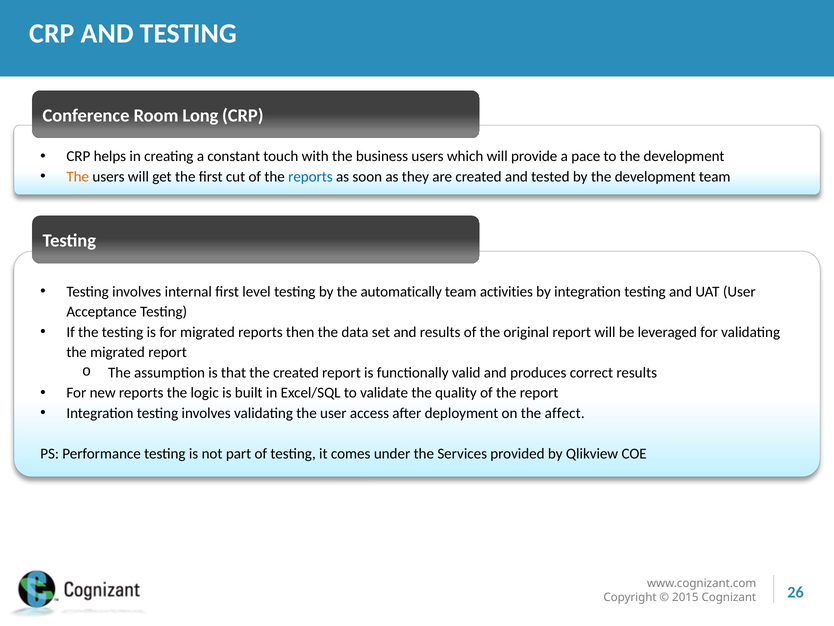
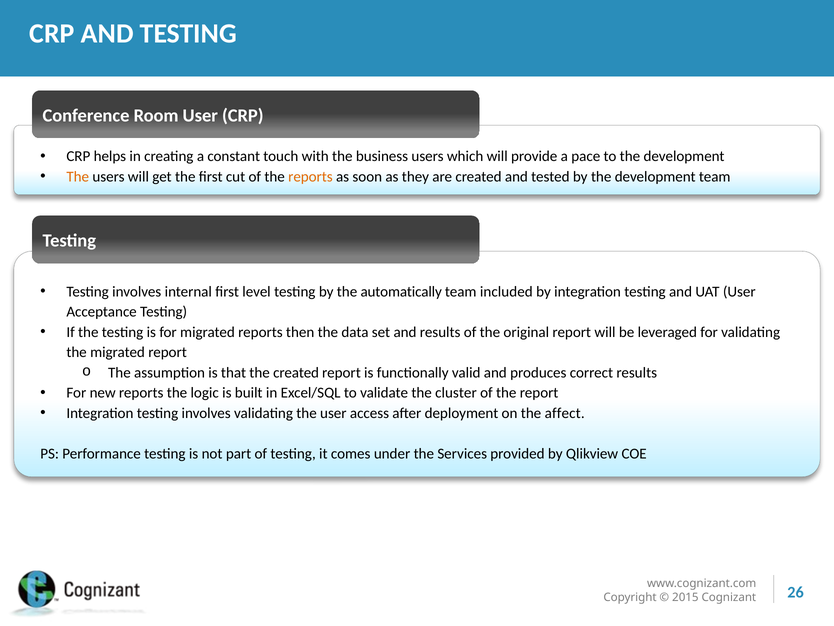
Room Long: Long -> User
reports at (310, 177) colour: blue -> orange
activities: activities -> included
quality: quality -> cluster
